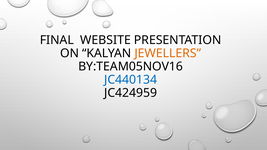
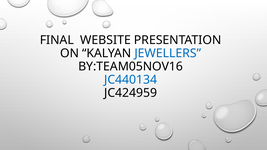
JEWELLERS colour: orange -> blue
